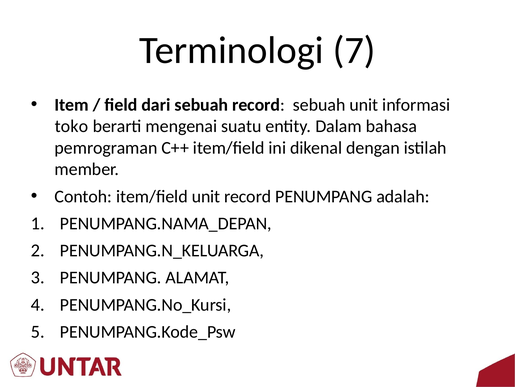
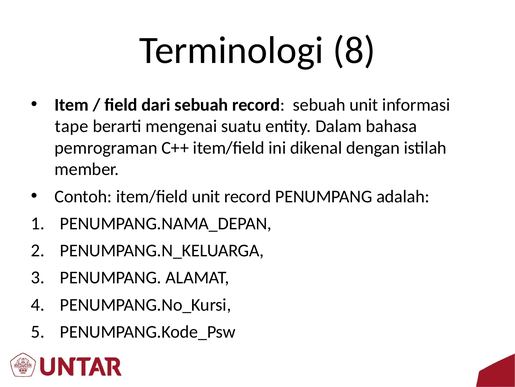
7: 7 -> 8
toko: toko -> tape
